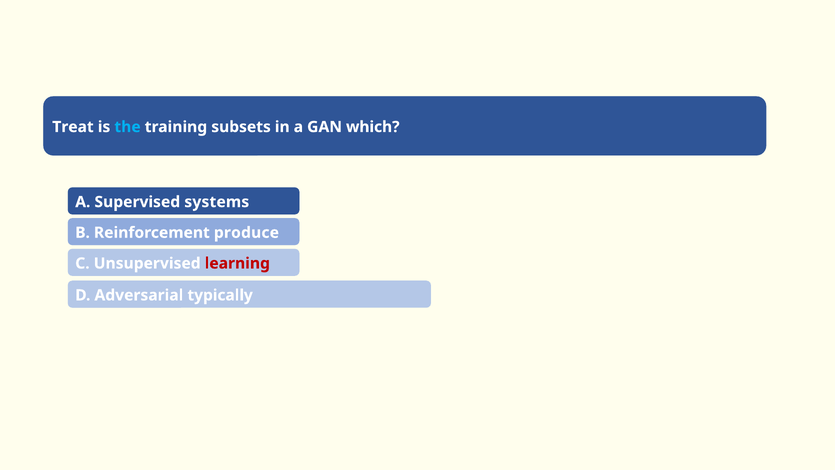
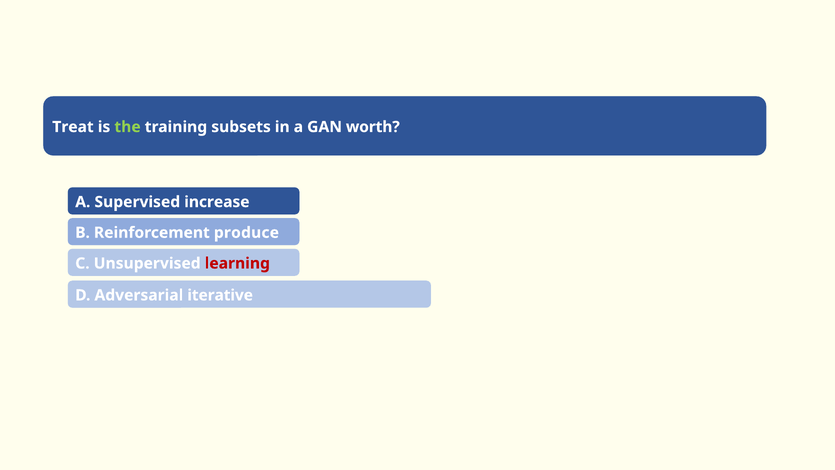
the colour: light blue -> light green
which: which -> worth
systems: systems -> increase
typically: typically -> iterative
